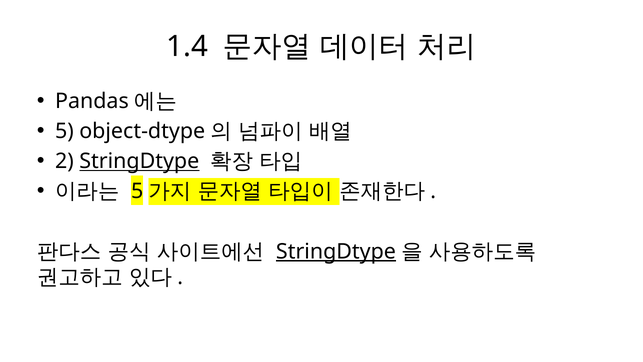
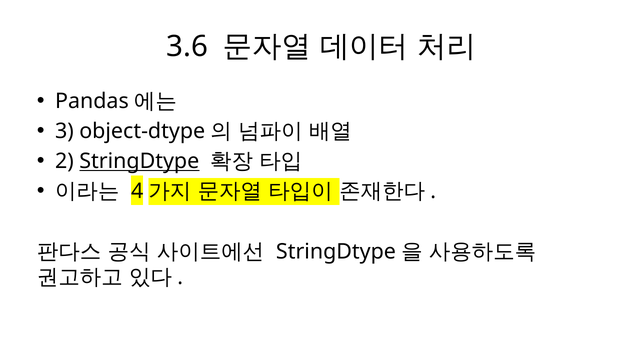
1.4: 1.4 -> 3.6
5 at (64, 131): 5 -> 3
5 at (137, 191): 5 -> 4
StringDtype at (336, 251) underline: present -> none
